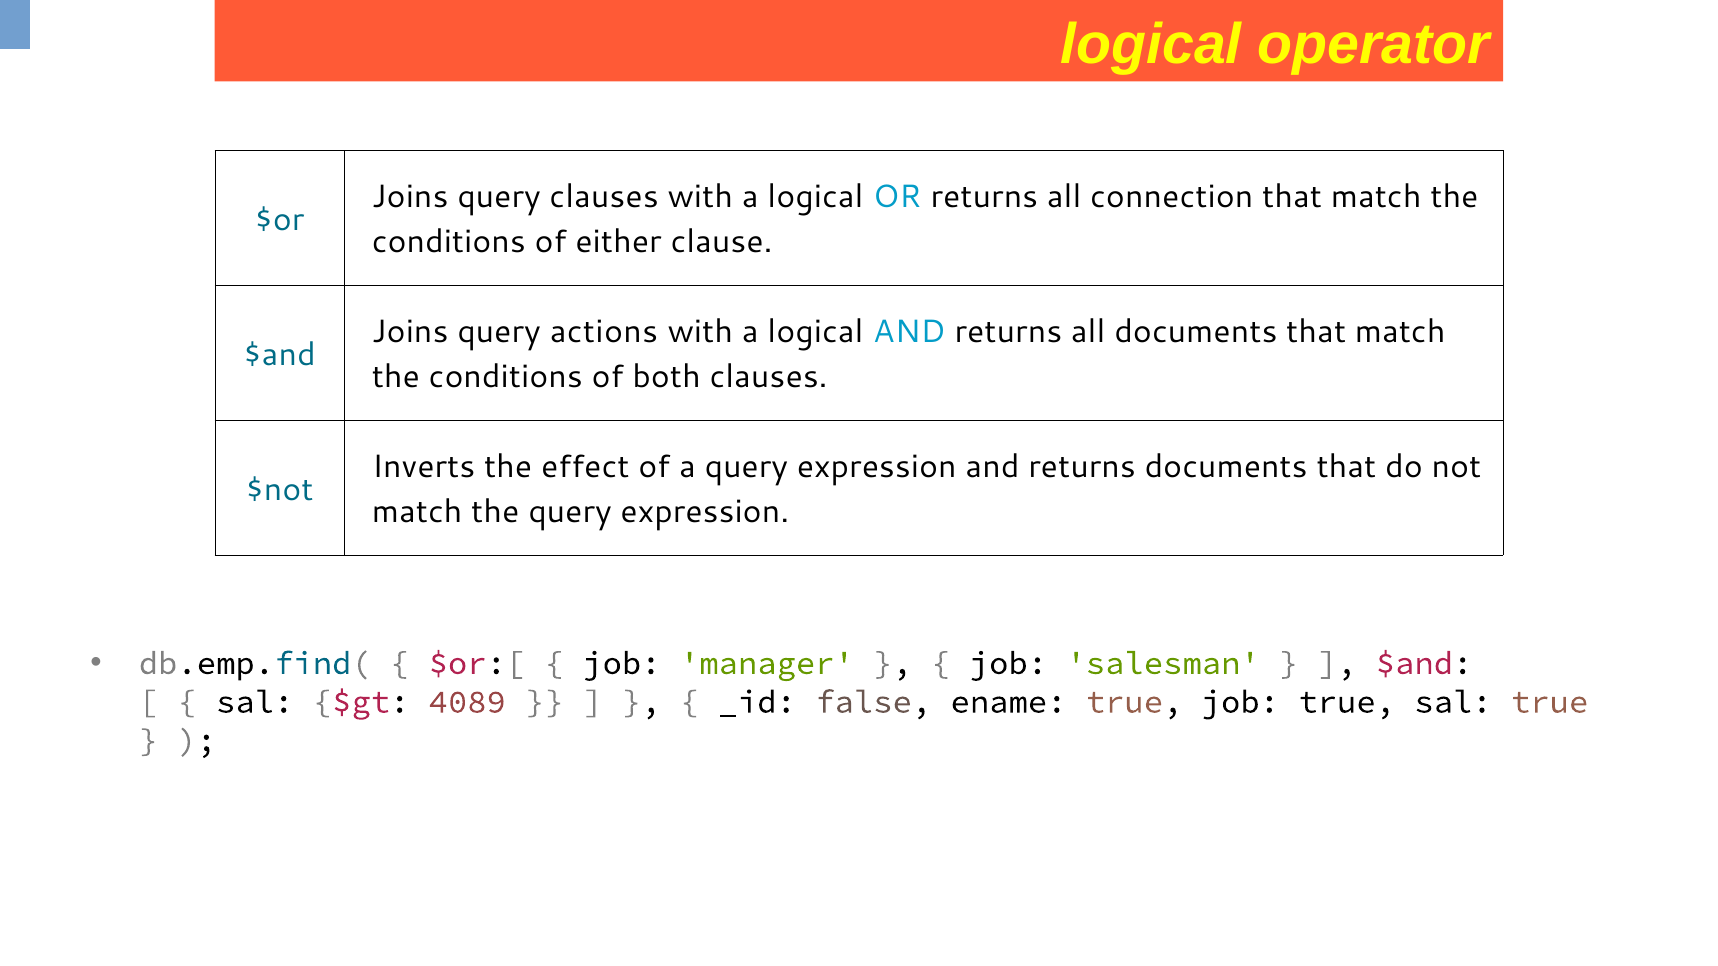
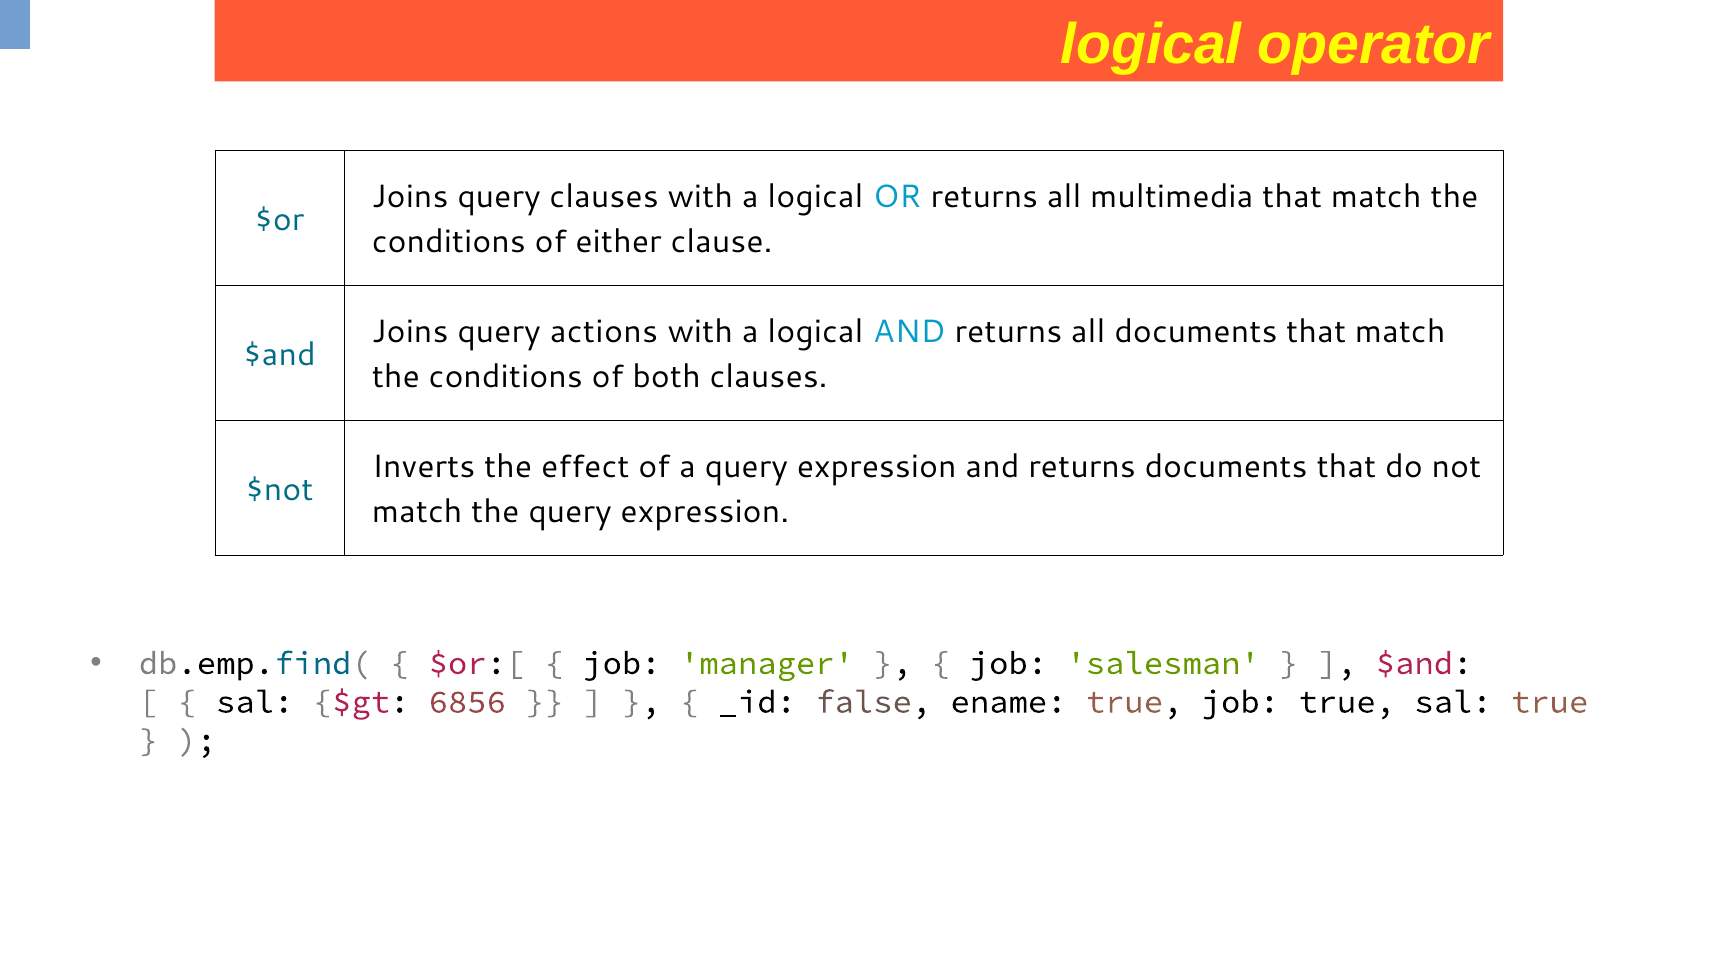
connection: connection -> multimedia
4089: 4089 -> 6856
